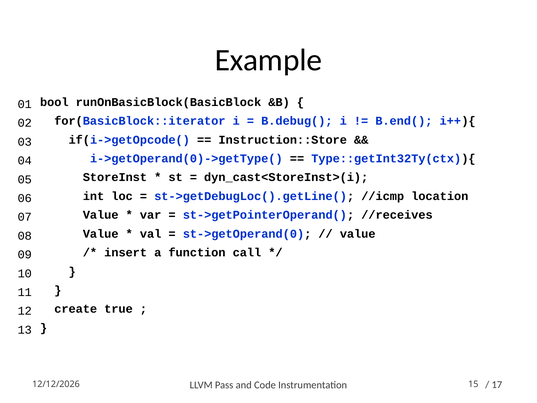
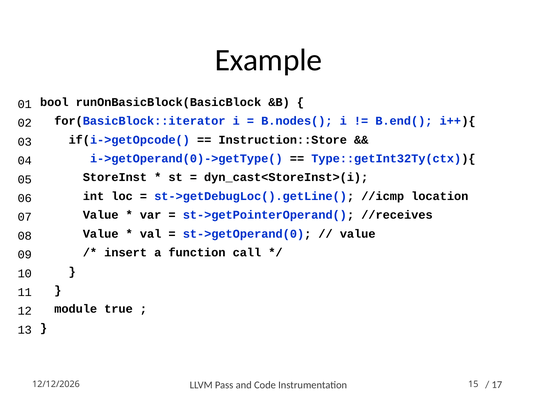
B.debug(: B.debug( -> B.nodes(
create: create -> module
